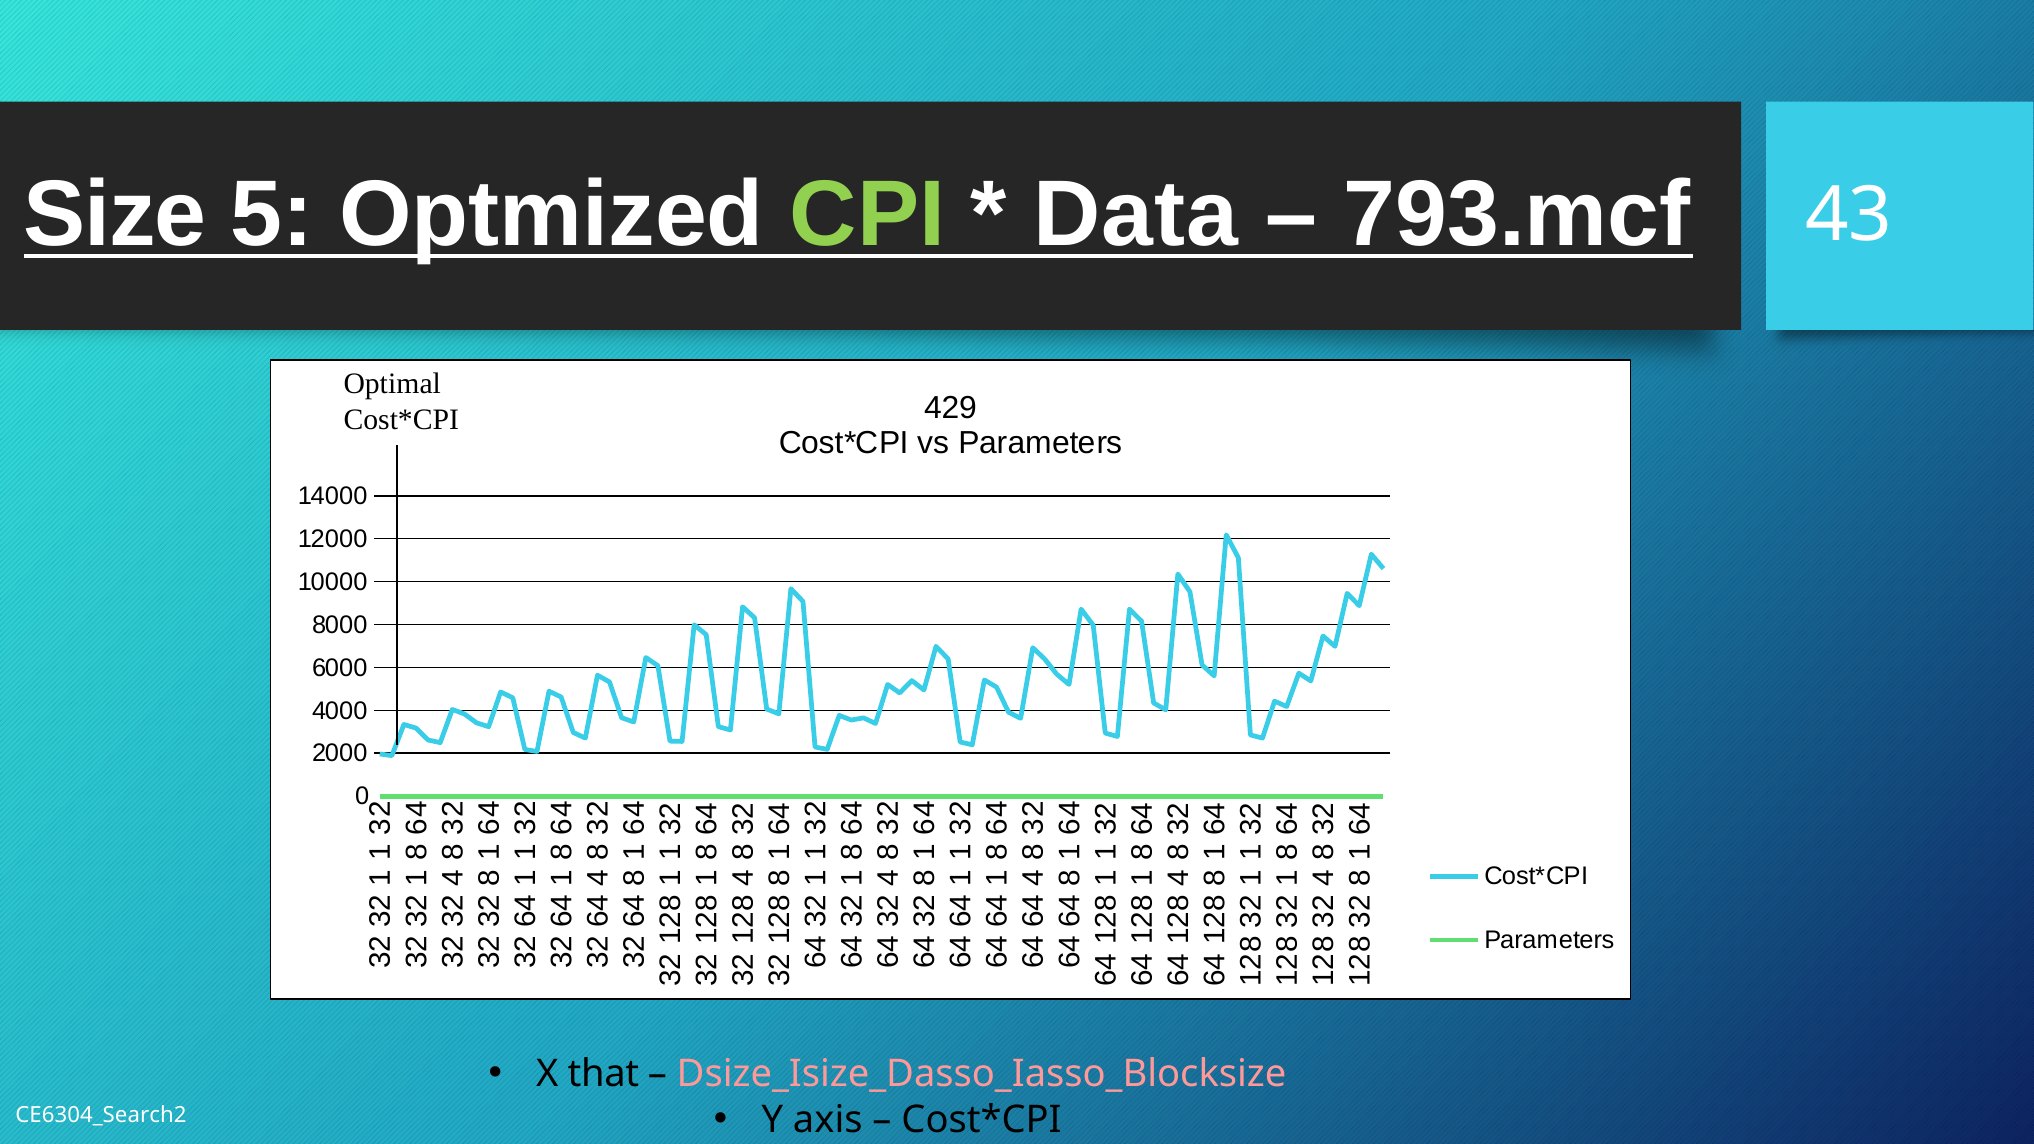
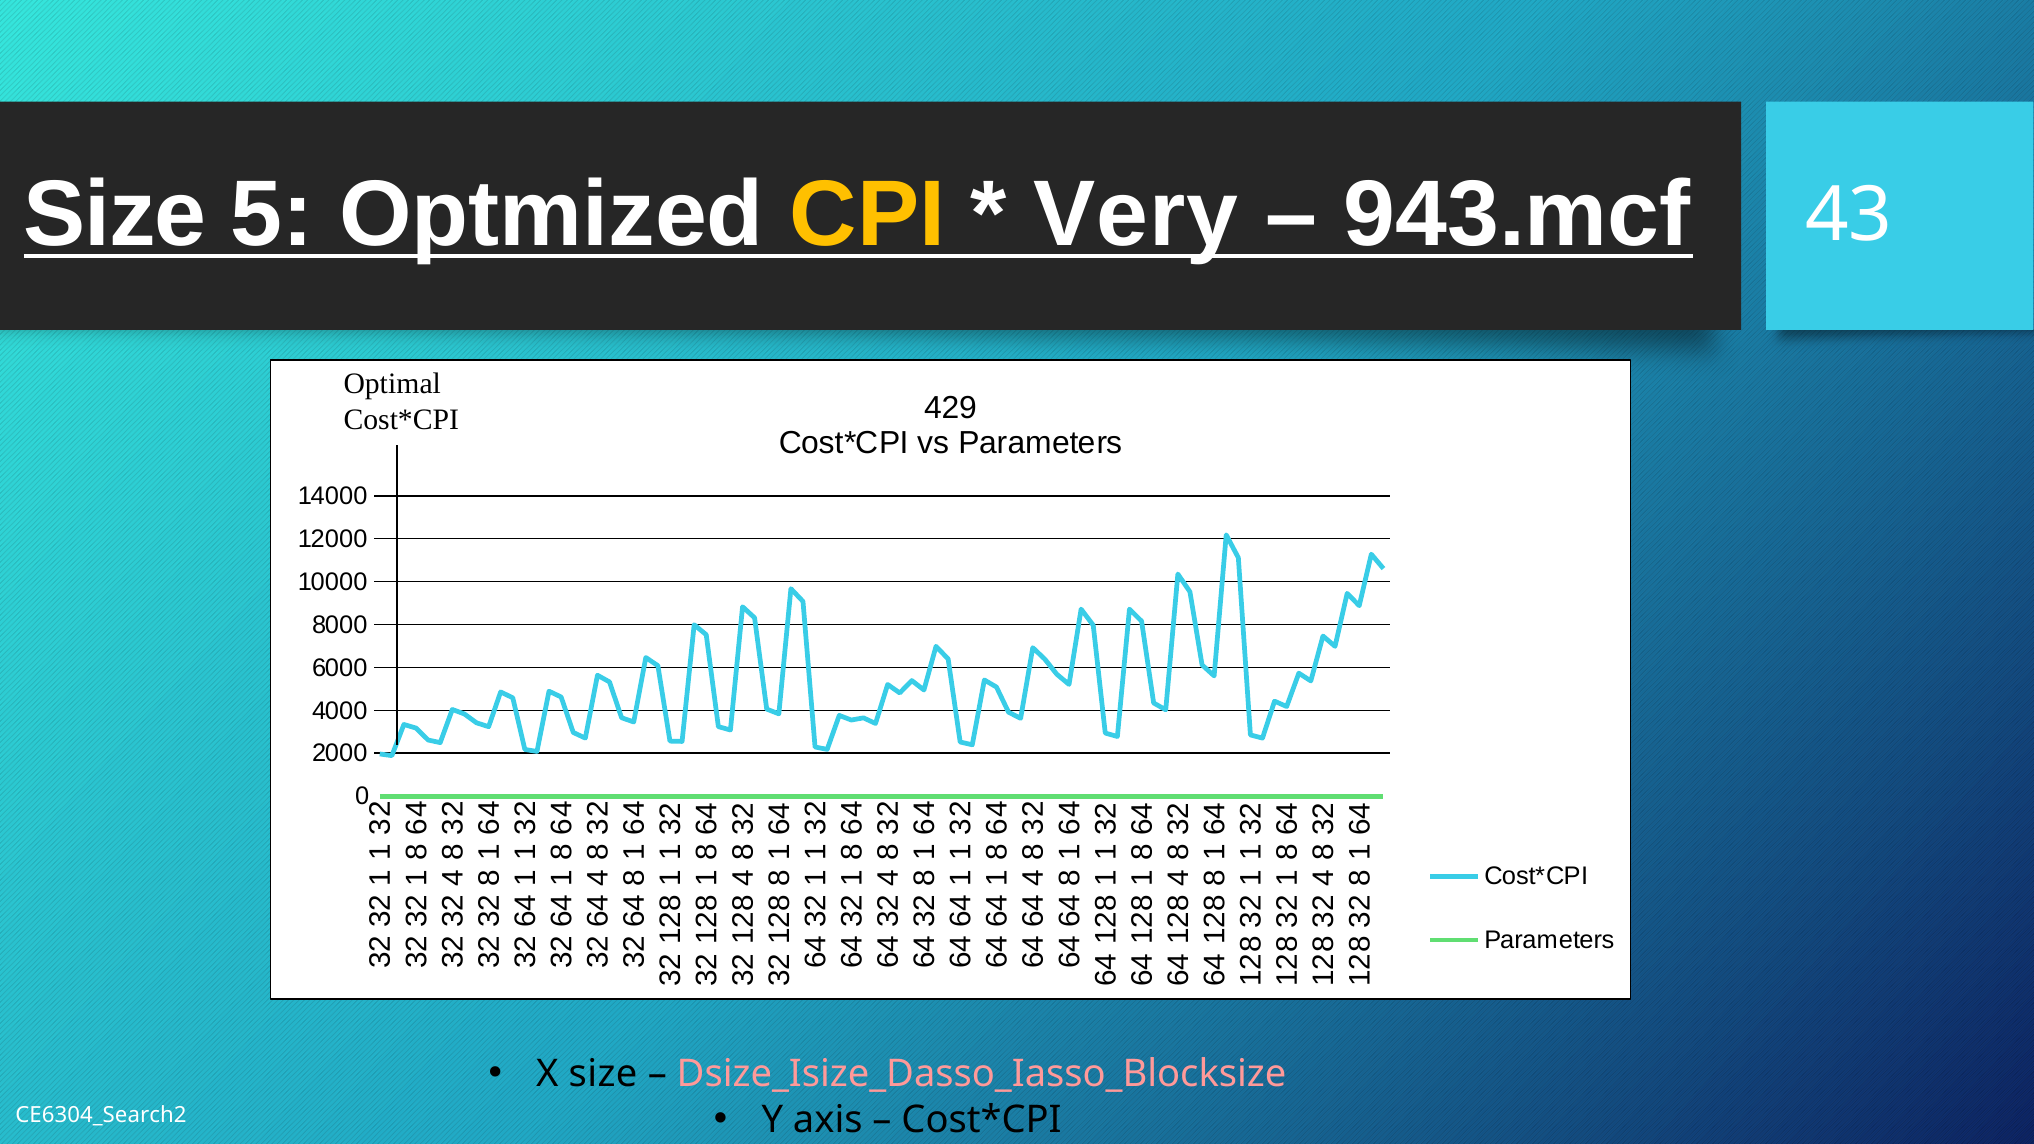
CPI colour: light green -> yellow
Data: Data -> Very
793.mcf: 793.mcf -> 943.mcf
X that: that -> size
